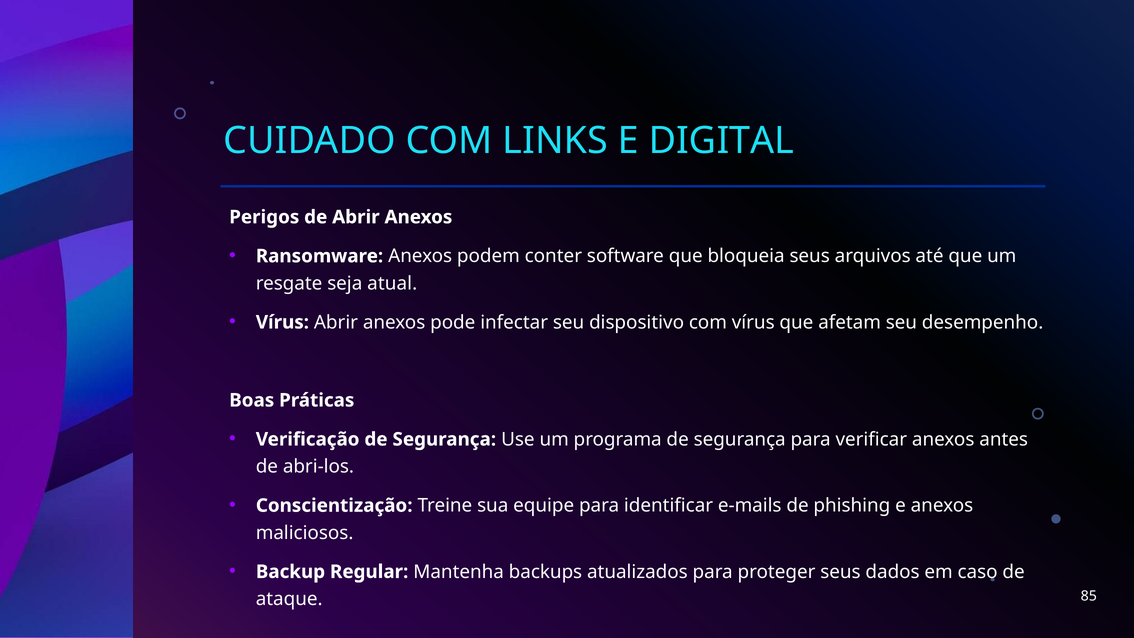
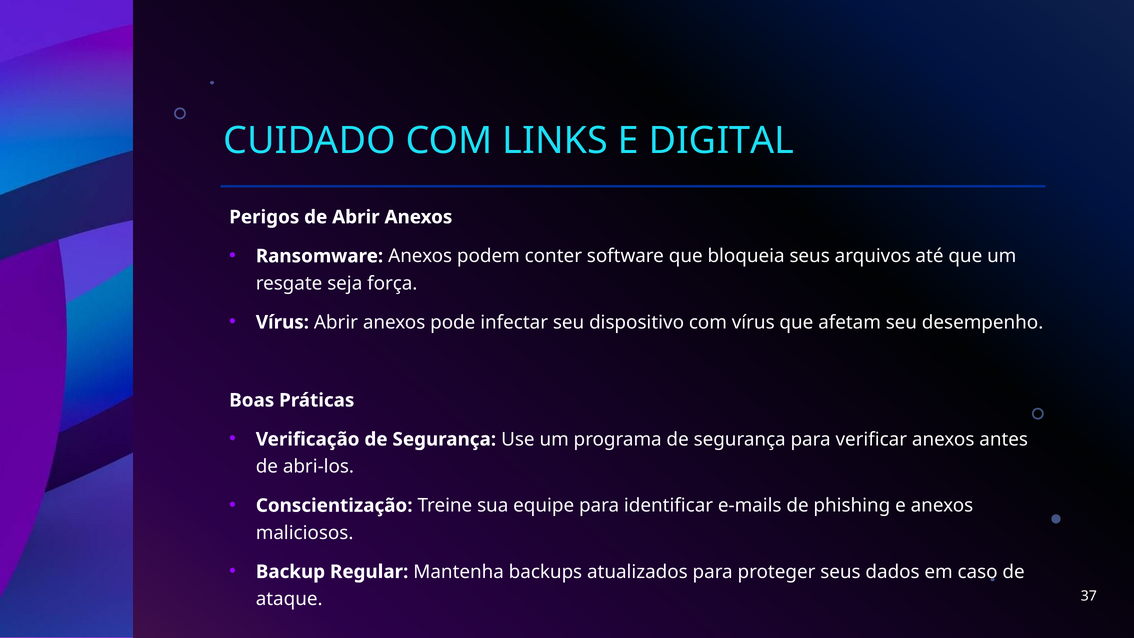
atual: atual -> força
85: 85 -> 37
